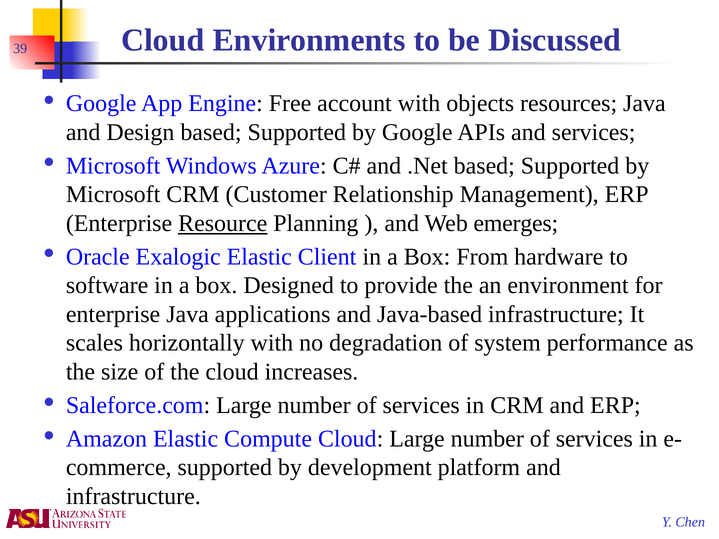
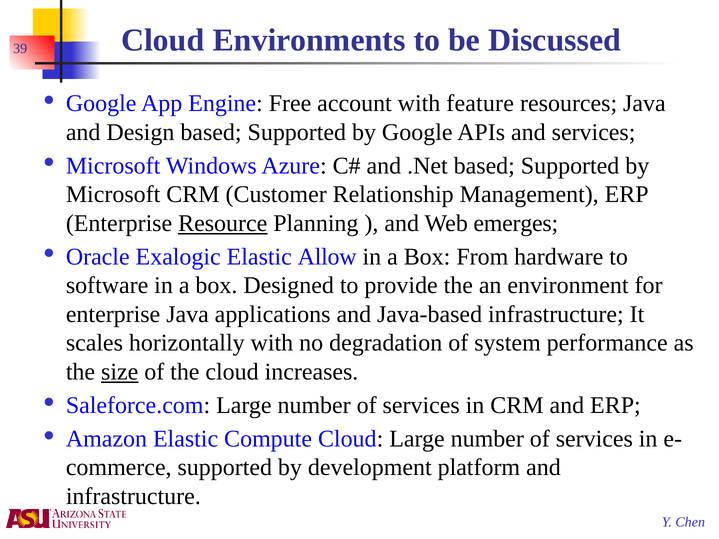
objects: objects -> feature
Client: Client -> Allow
size underline: none -> present
